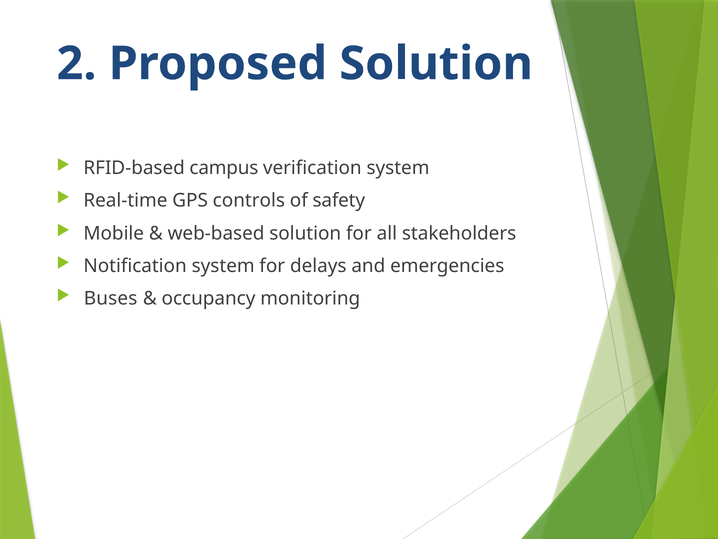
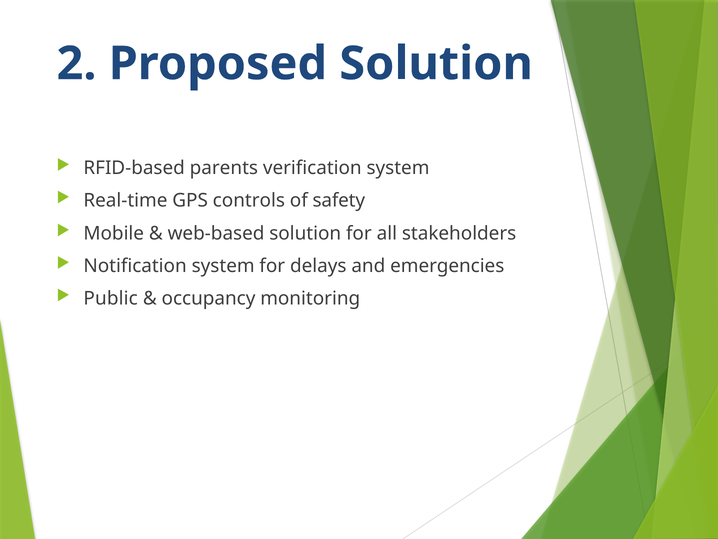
campus: campus -> parents
Buses: Buses -> Public
